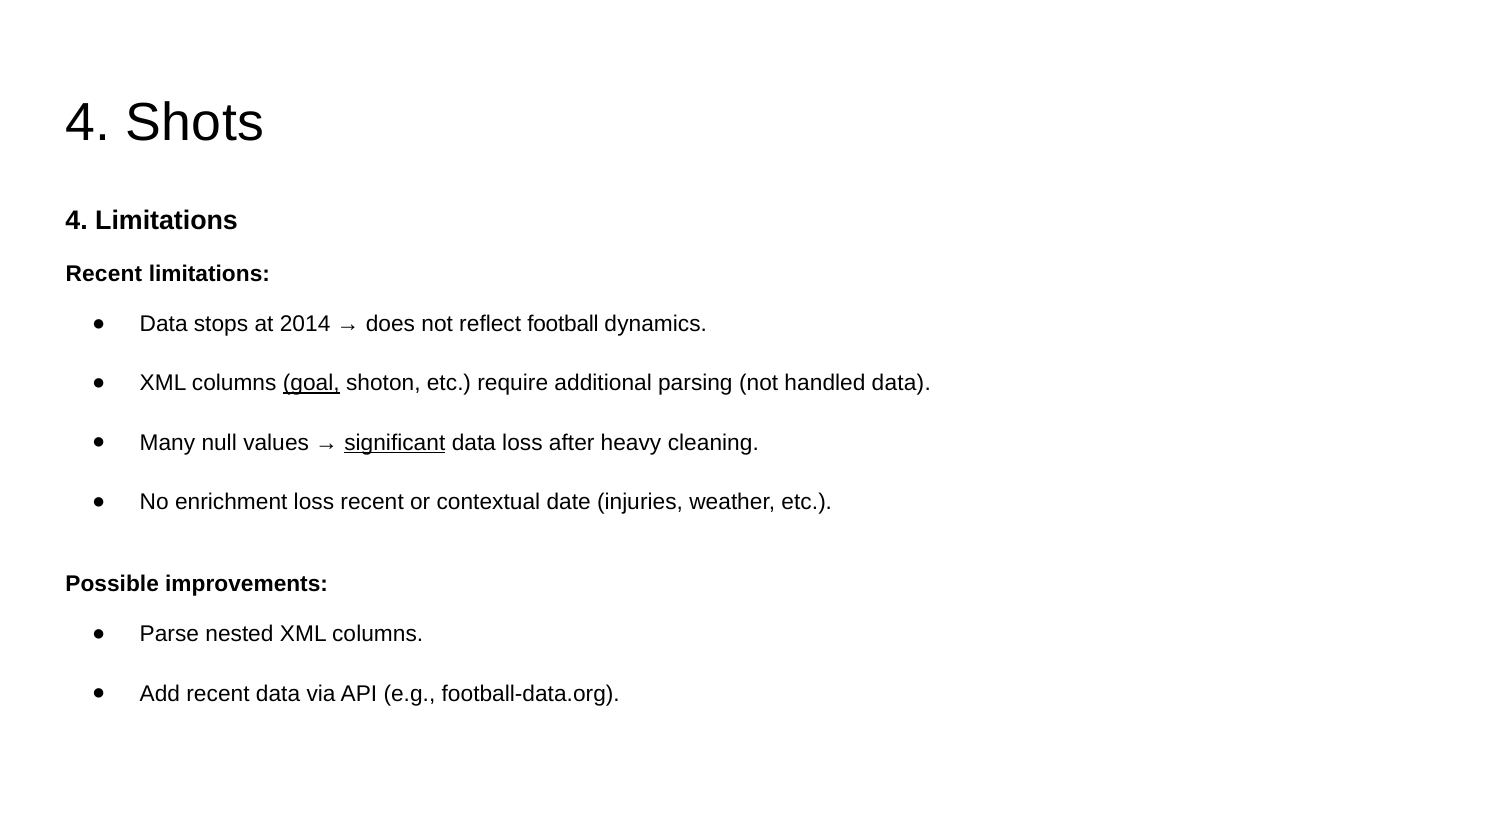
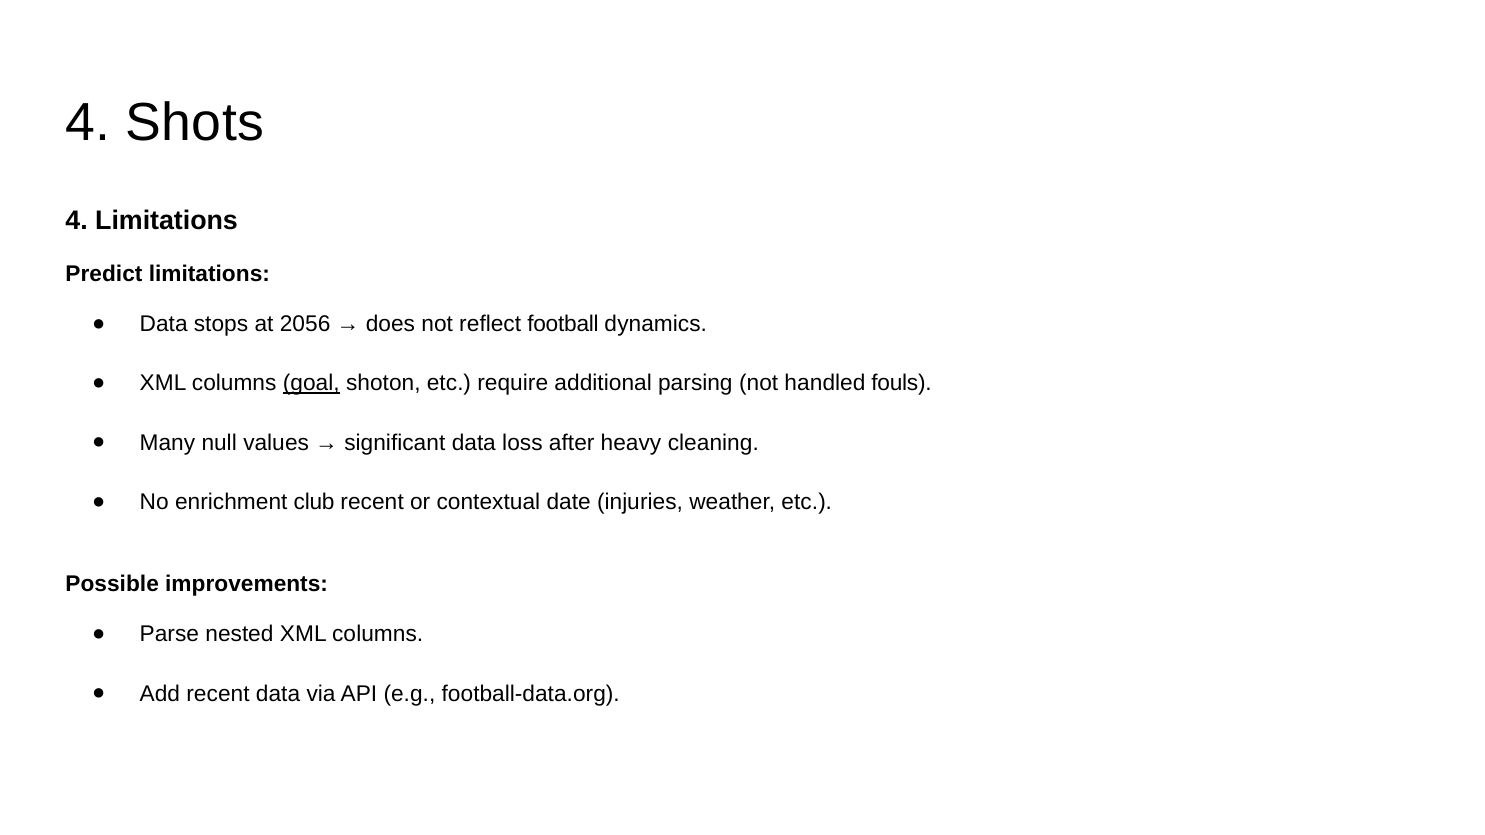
Recent at (104, 274): Recent -> Predict
2014: 2014 -> 2056
handled data: data -> fouls
significant underline: present -> none
enrichment loss: loss -> club
